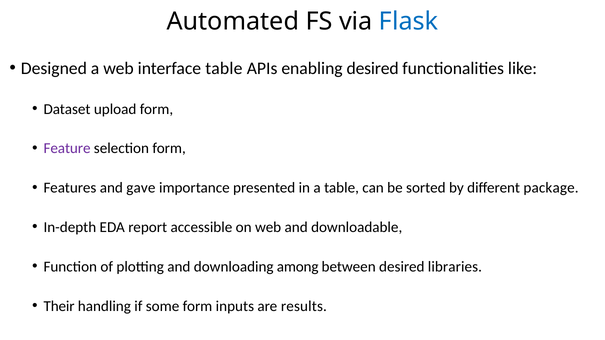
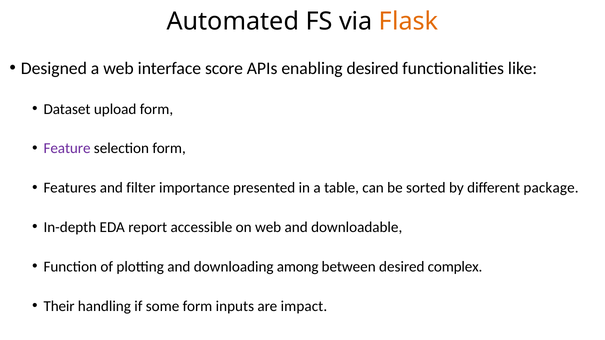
Flask colour: blue -> orange
interface table: table -> score
gave: gave -> filter
libraries: libraries -> complex
results: results -> impact
